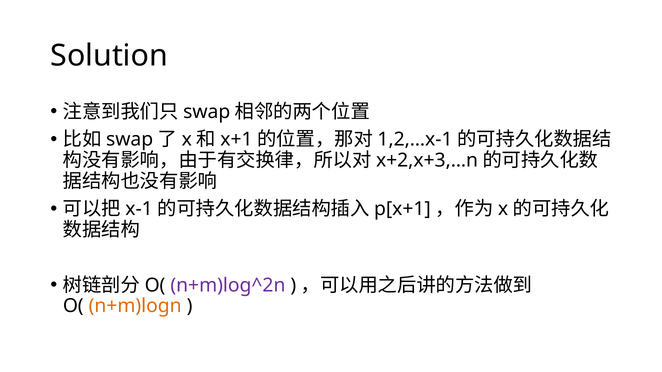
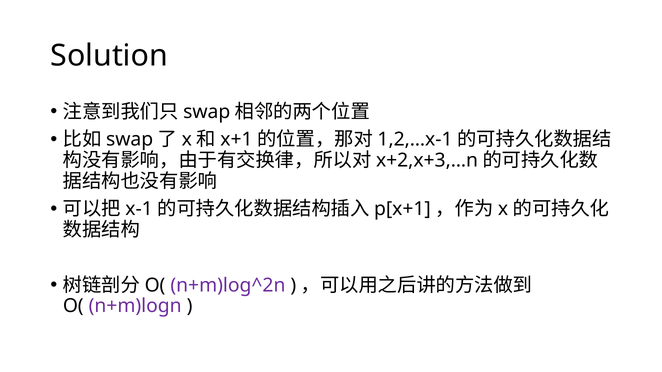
n+m)logn colour: orange -> purple
